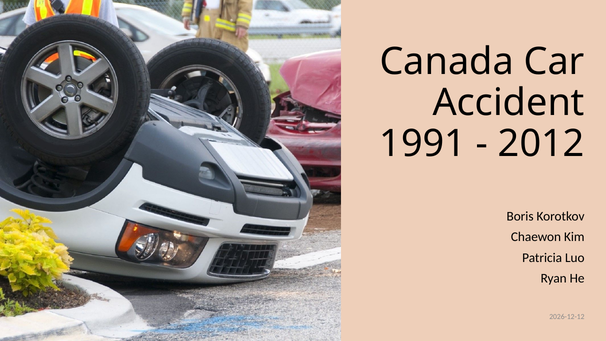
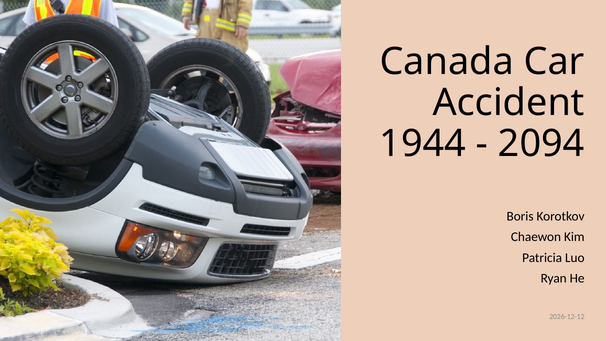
1991: 1991 -> 1944
2012: 2012 -> 2094
